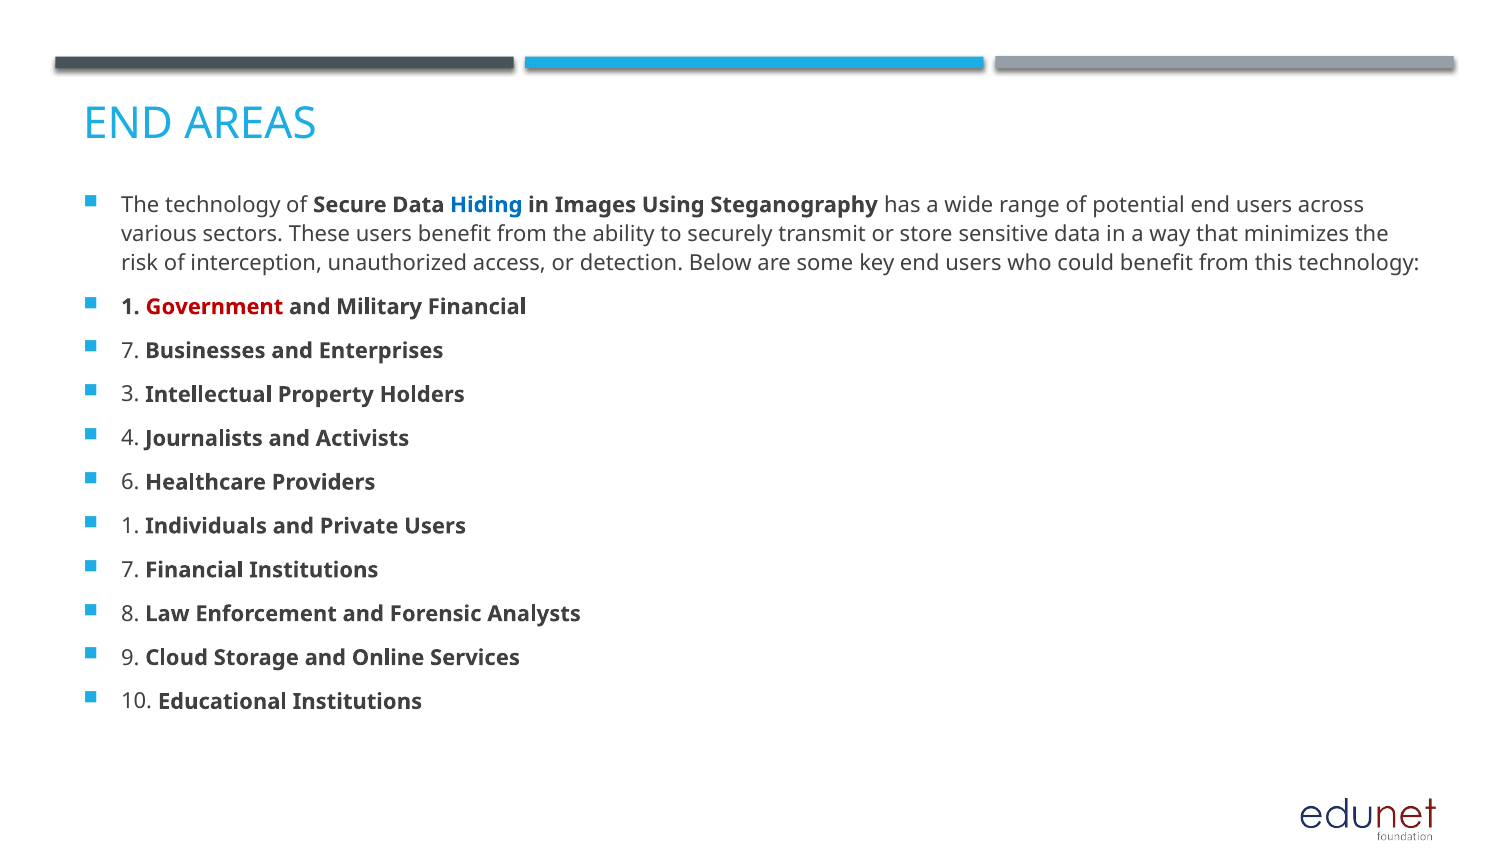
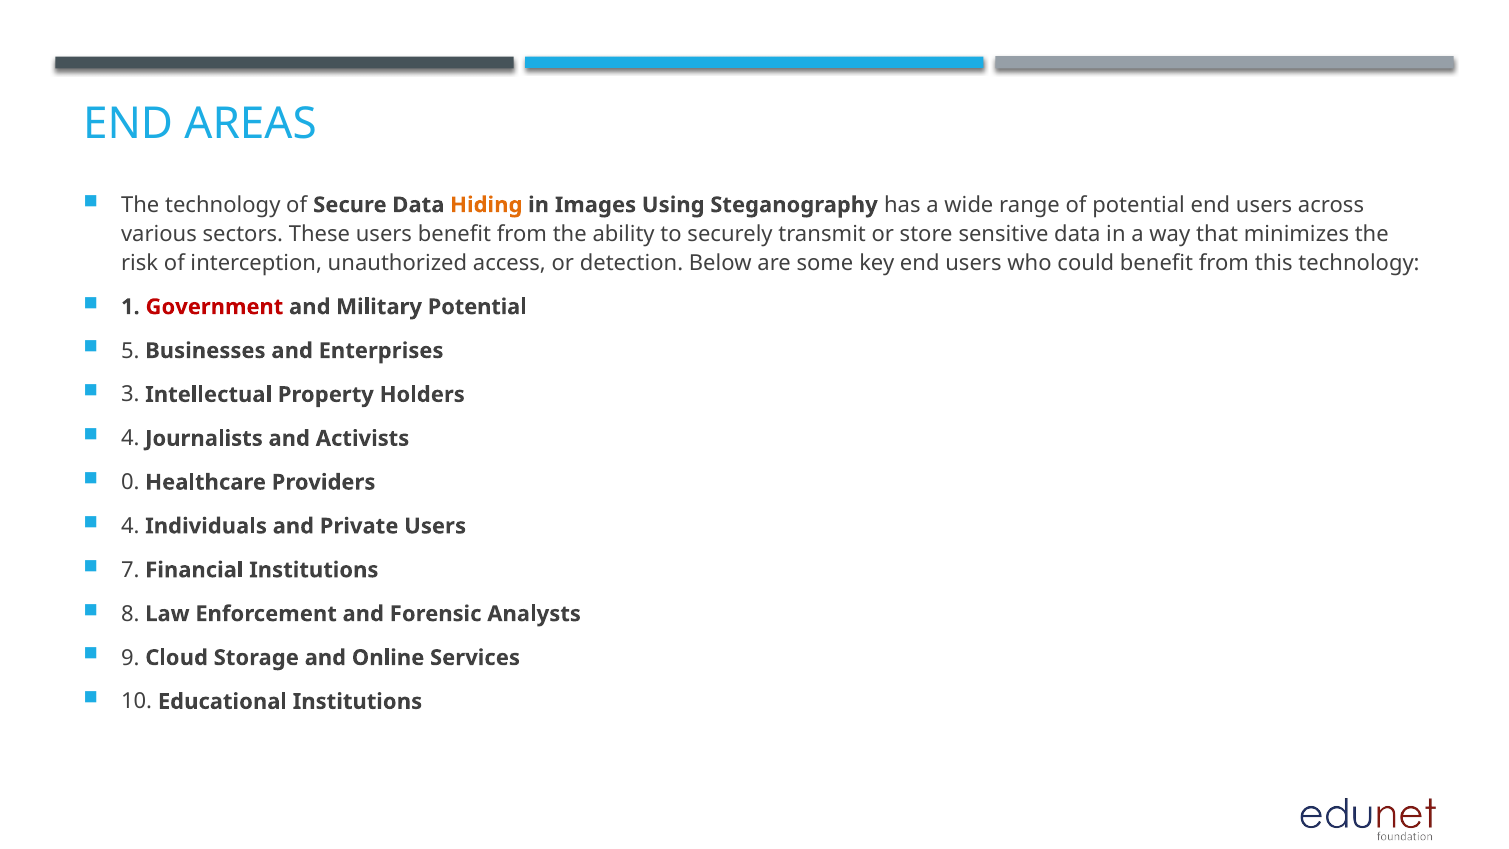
Hiding colour: blue -> orange
Military Financial: Financial -> Potential
7 at (130, 351): 7 -> 5
6: 6 -> 0
1 at (130, 526): 1 -> 4
